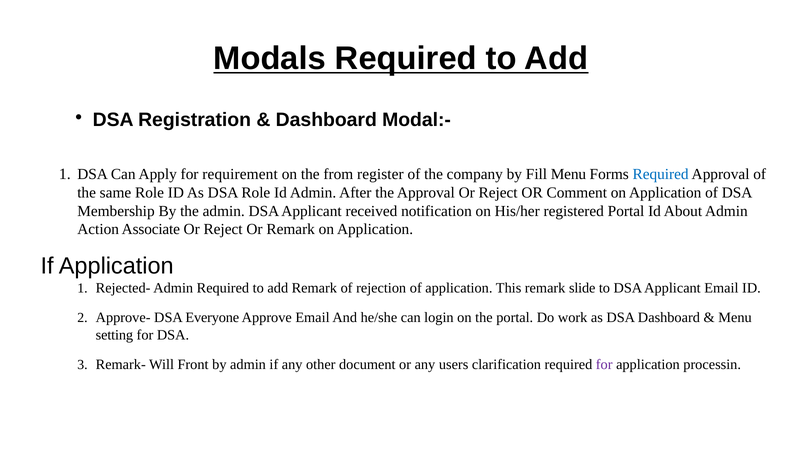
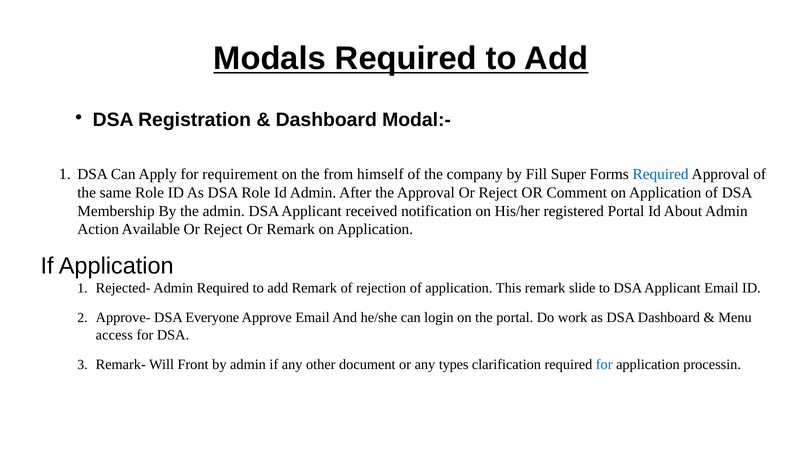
register: register -> himself
Fill Menu: Menu -> Super
Associate: Associate -> Available
setting: setting -> access
users: users -> types
for at (604, 365) colour: purple -> blue
